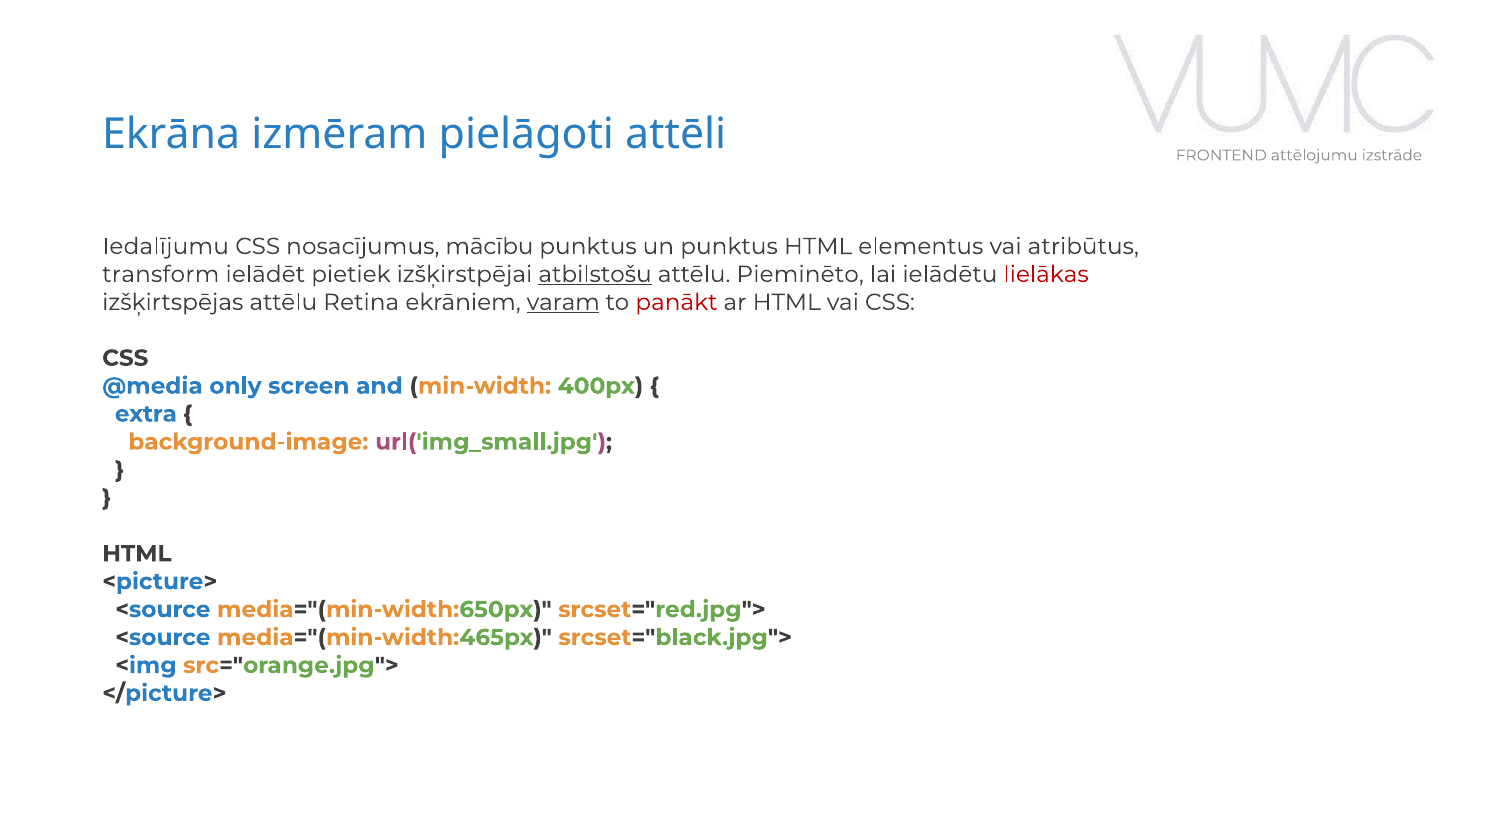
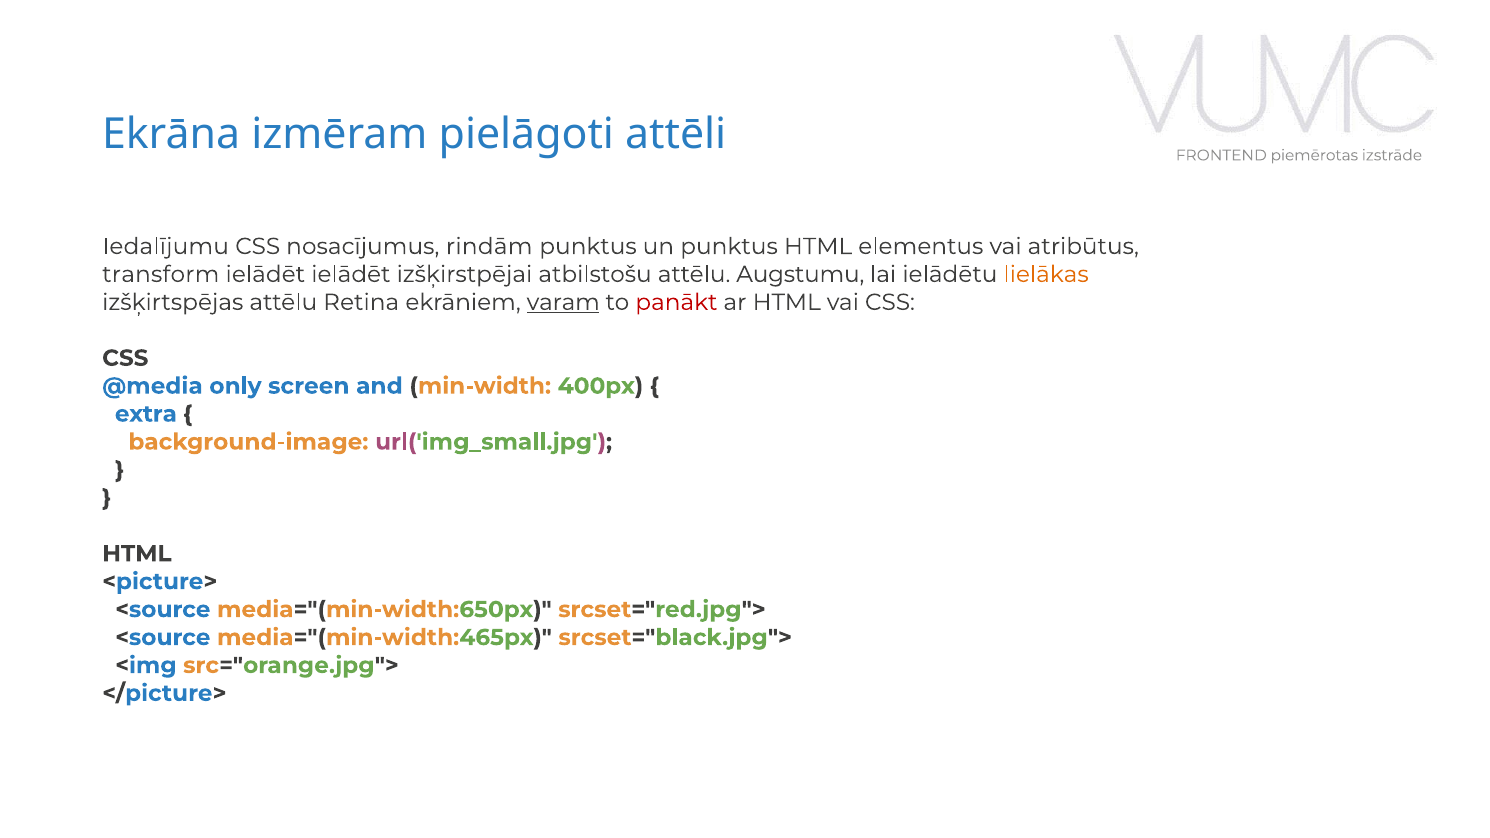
attēlojumu: attēlojumu -> piemērotas
mācību: mācību -> rindām
ielādēt pietiek: pietiek -> ielādēt
atbilstošu underline: present -> none
Pieminēto: Pieminēto -> Augstumu
lielākas colour: red -> orange
